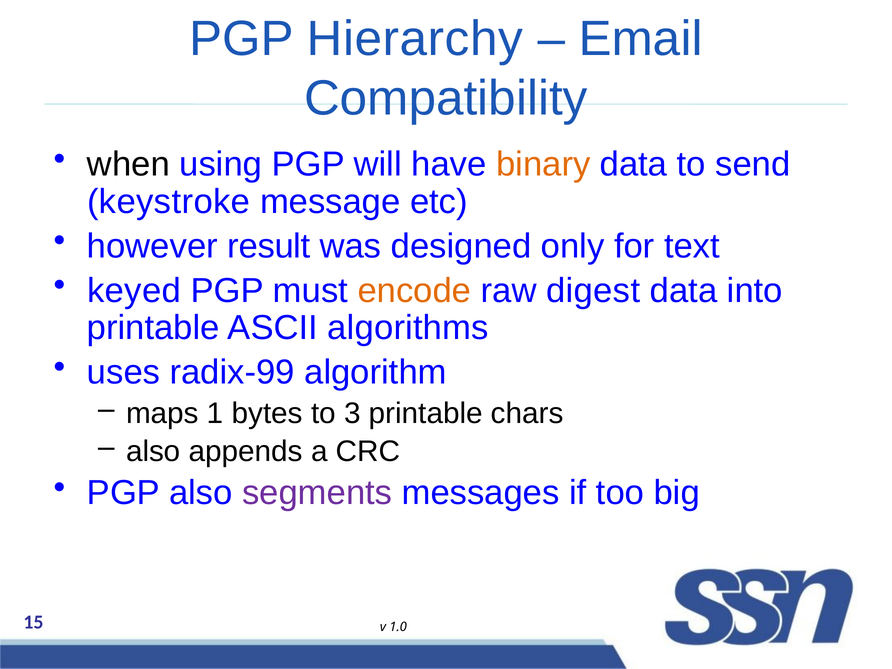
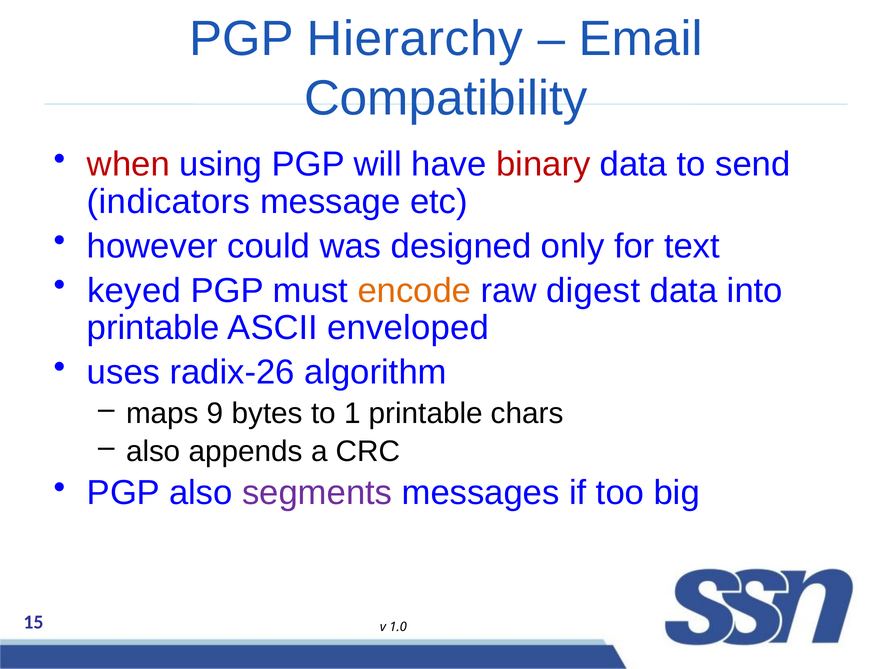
when colour: black -> red
binary colour: orange -> red
keystroke: keystroke -> indicators
result: result -> could
algorithms: algorithms -> enveloped
radix-99: radix-99 -> radix-26
1: 1 -> 9
3: 3 -> 1
